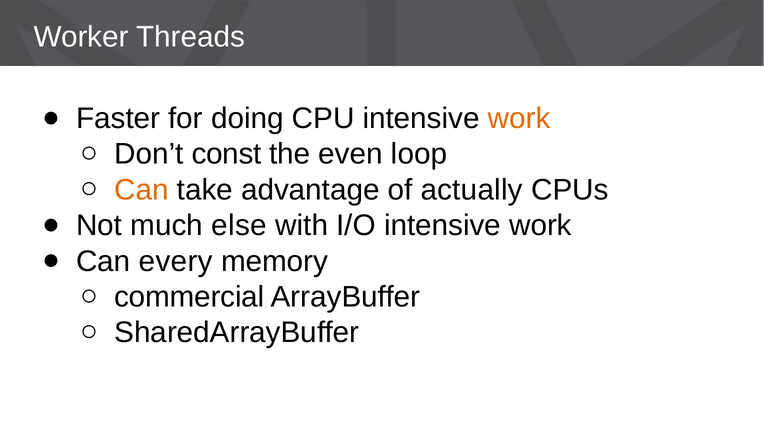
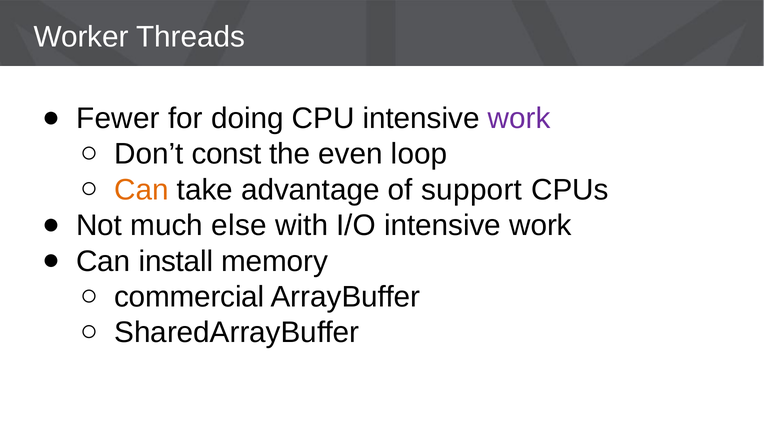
Faster: Faster -> Fewer
work at (519, 118) colour: orange -> purple
actually: actually -> support
every: every -> install
